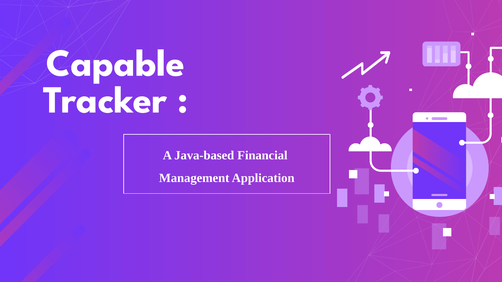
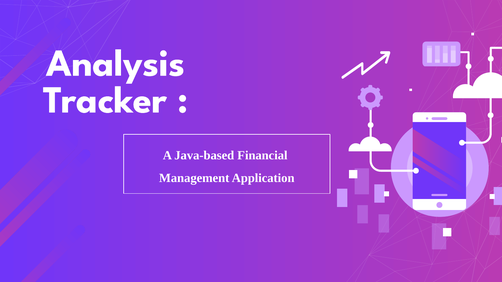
Capable: Capable -> Analysis
